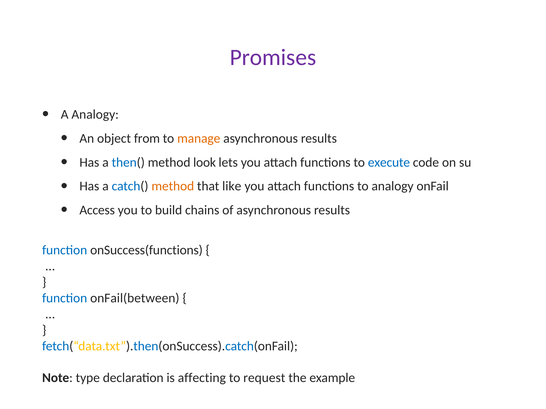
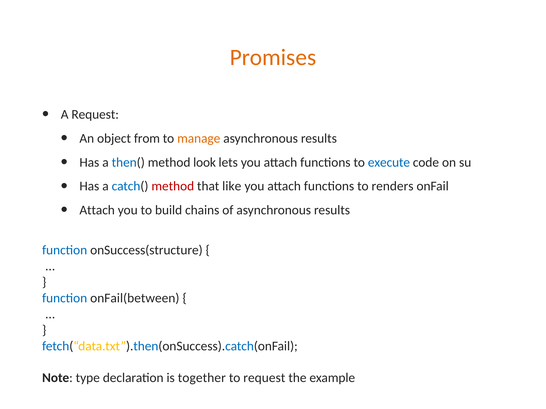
Promises colour: purple -> orange
A Analogy: Analogy -> Request
method at (173, 186) colour: orange -> red
to analogy: analogy -> renders
Access at (97, 210): Access -> Attach
onSuccess(functions: onSuccess(functions -> onSuccess(structure
affecting: affecting -> together
